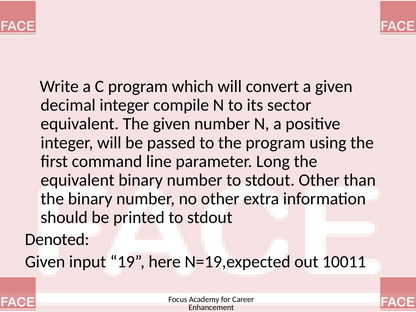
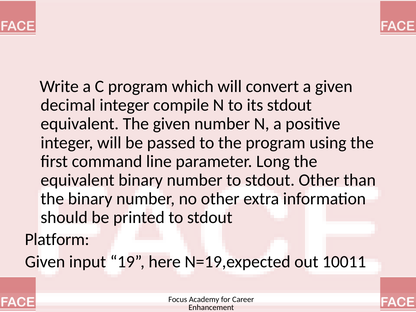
its sector: sector -> stdout
Denoted: Denoted -> Platform
